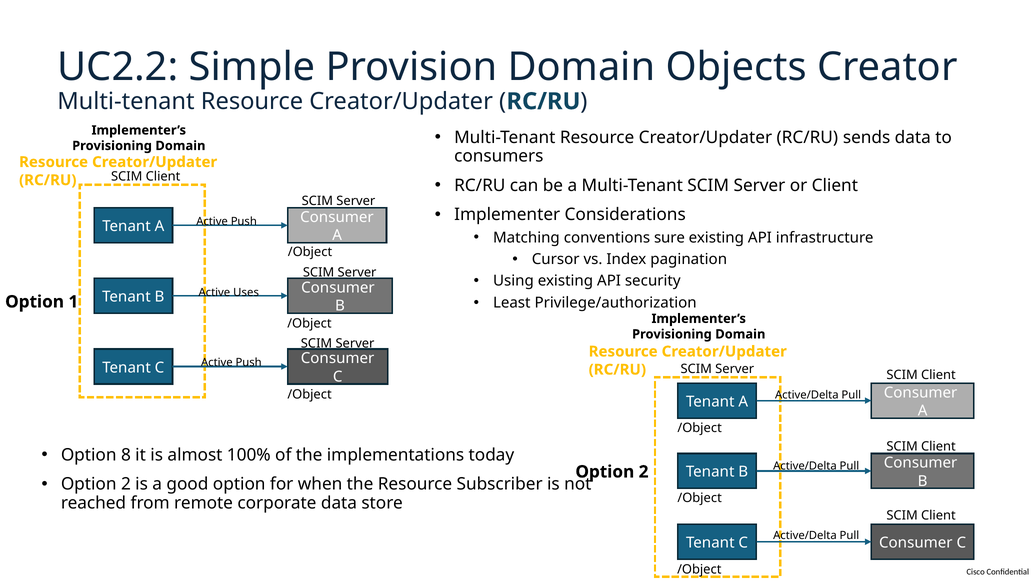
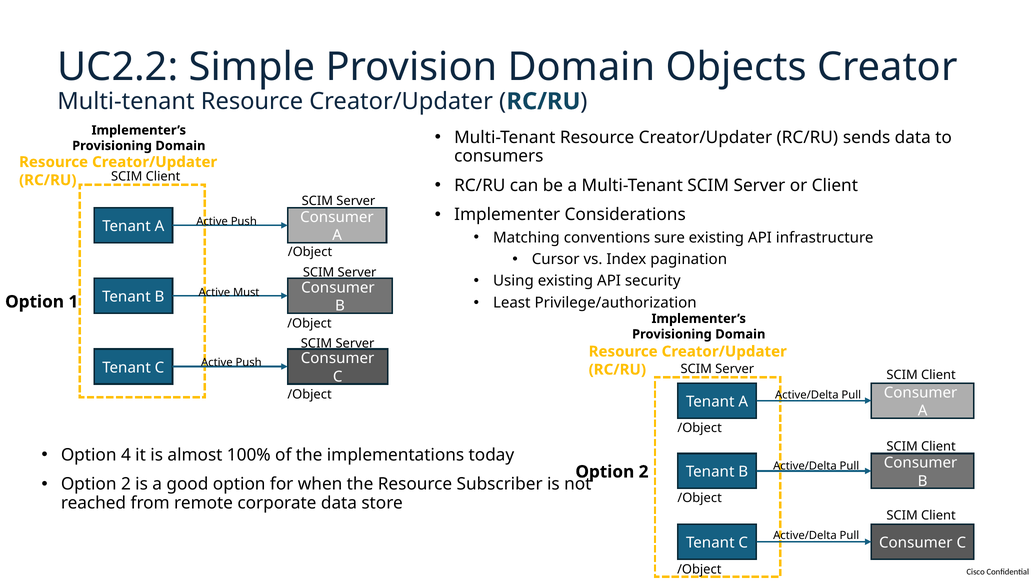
Uses: Uses -> Must
8: 8 -> 4
